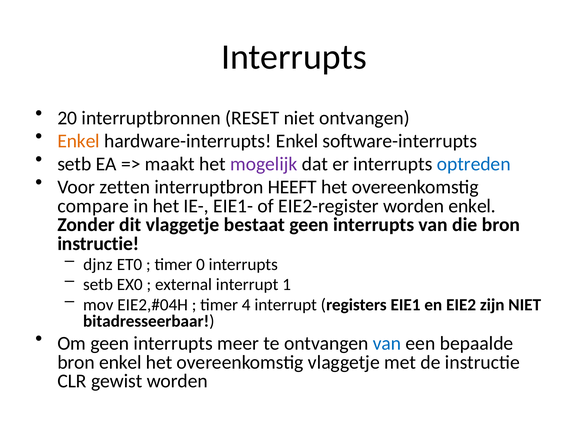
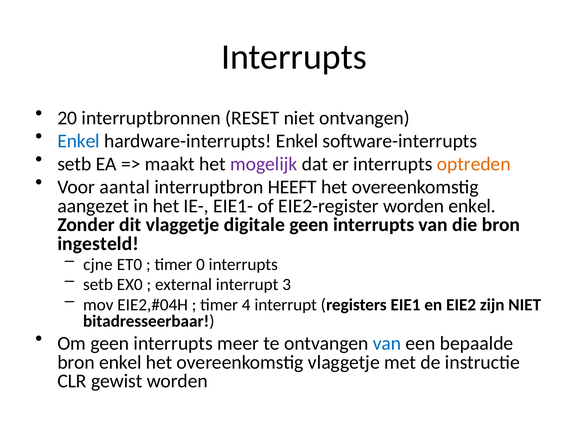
Enkel at (79, 141) colour: orange -> blue
optreden colour: blue -> orange
zetten: zetten -> aantal
compare: compare -> aangezet
bestaat: bestaat -> digitale
instructie at (98, 244): instructie -> ingesteld
djnz: djnz -> cjne
1: 1 -> 3
